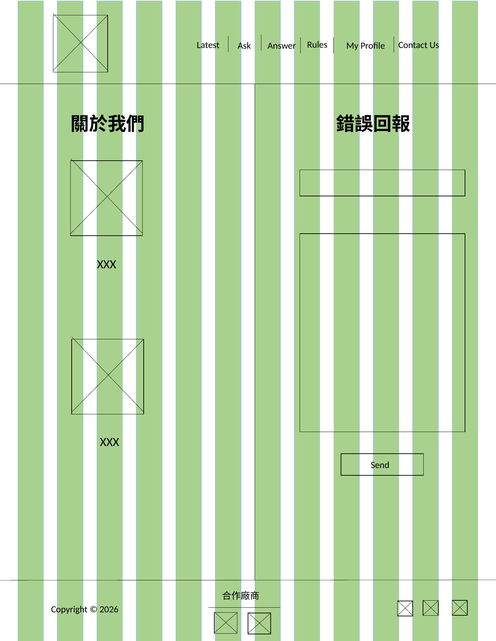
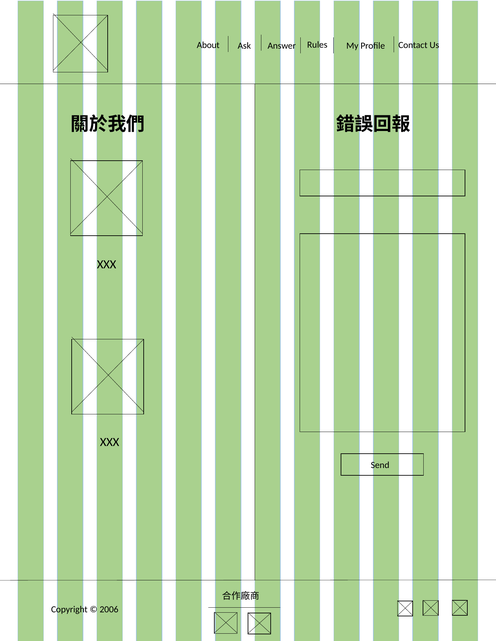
Latest: Latest -> About
2026: 2026 -> 2006
